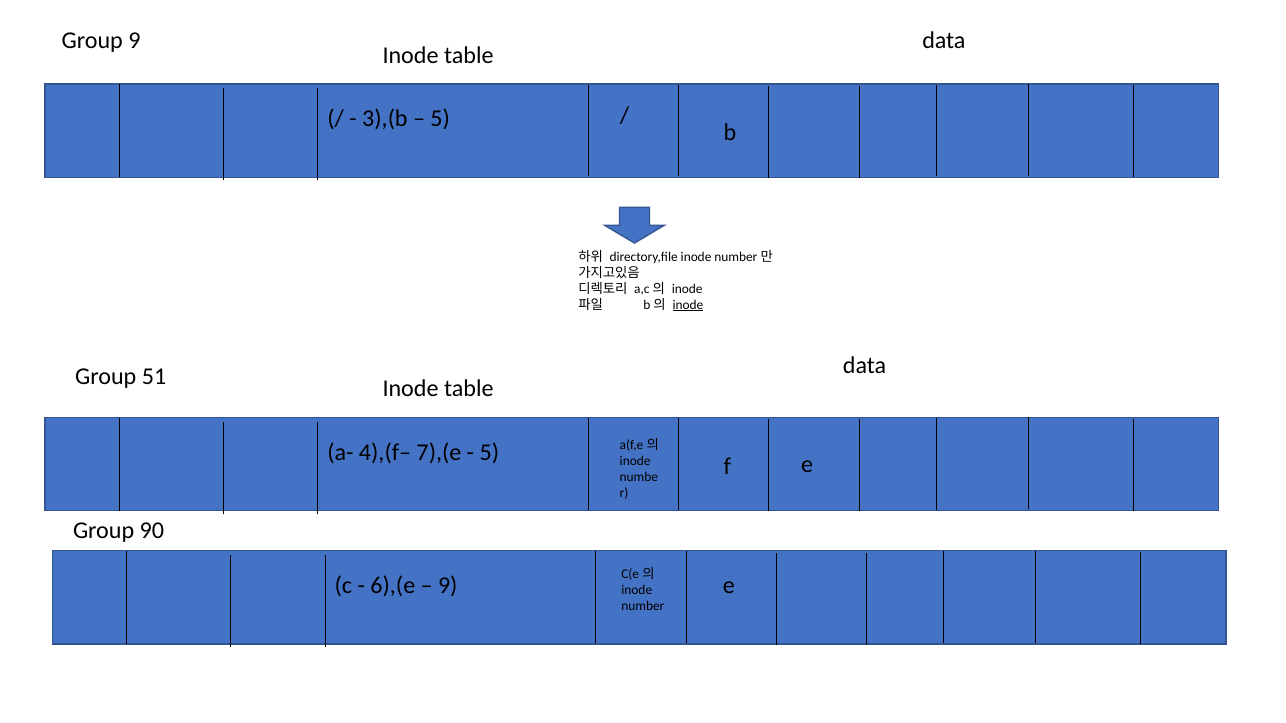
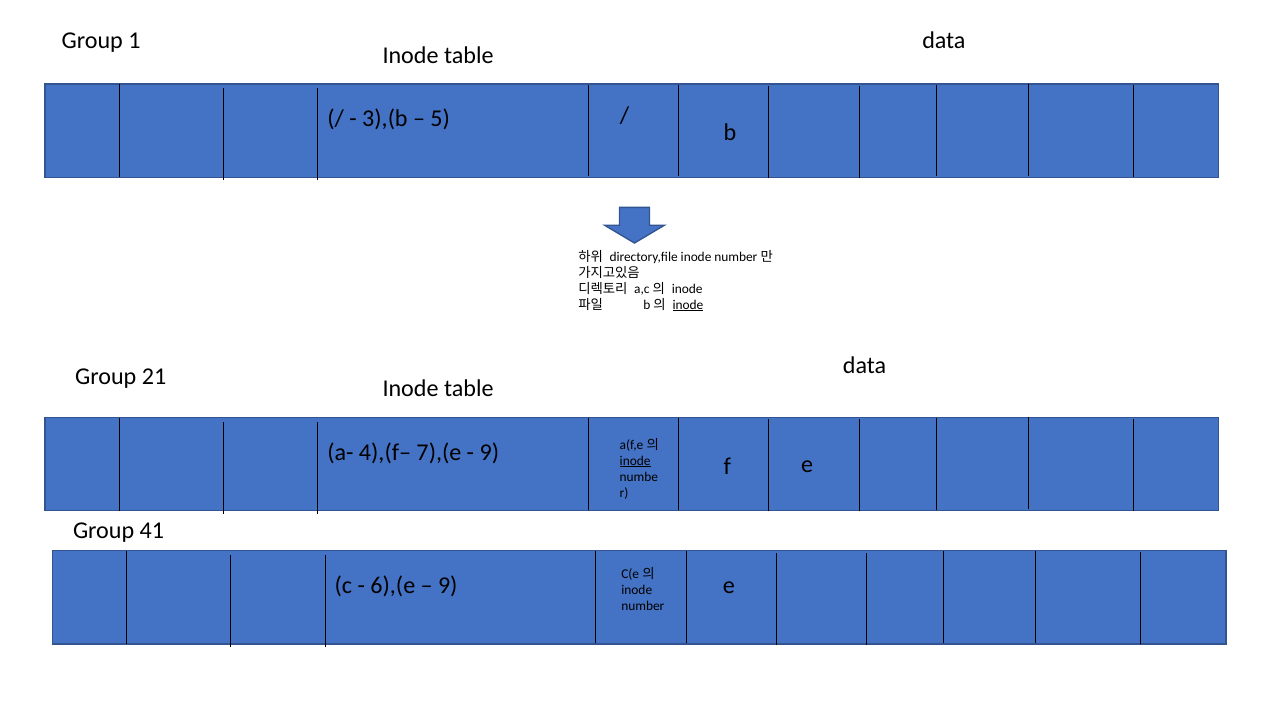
Group 9: 9 -> 1
51: 51 -> 21
5 at (489, 452): 5 -> 9
inode at (635, 461) underline: none -> present
90: 90 -> 41
